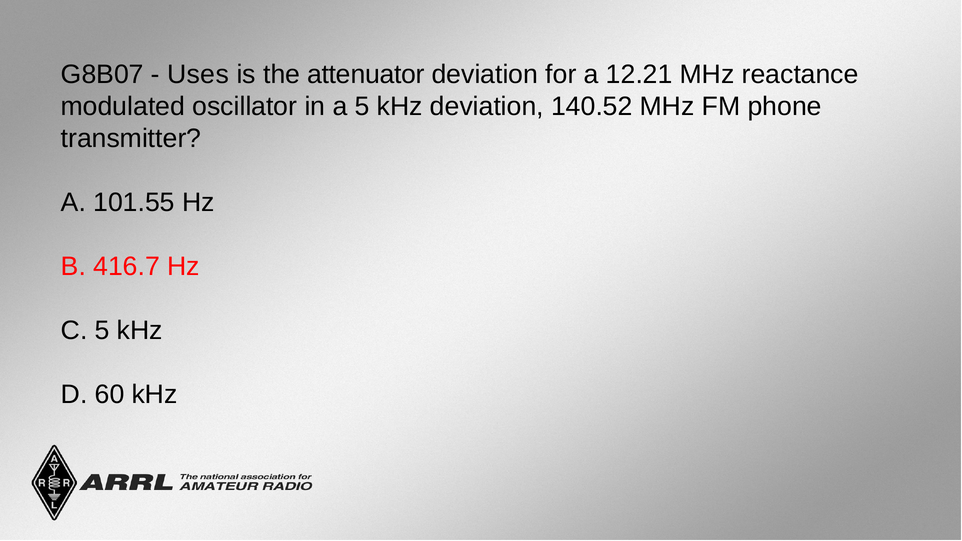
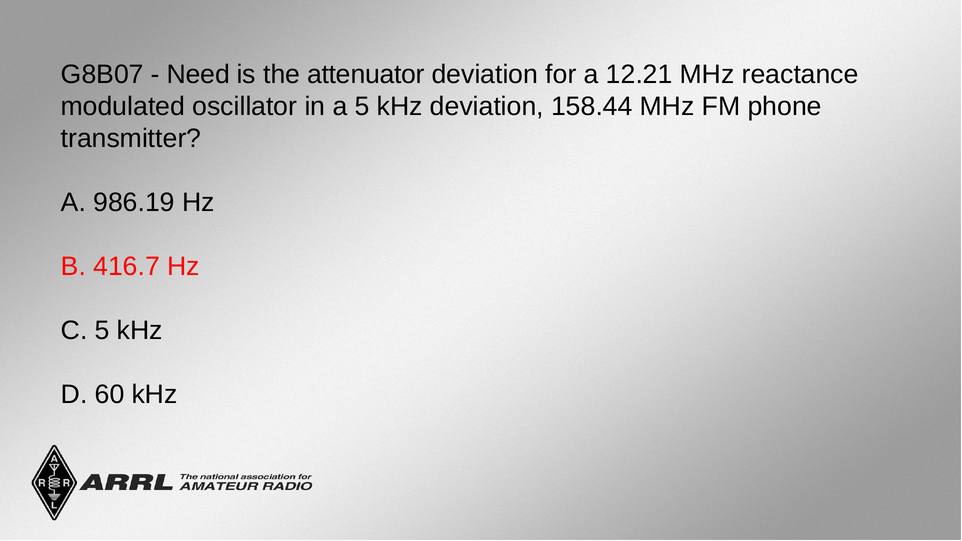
Uses: Uses -> Need
140.52: 140.52 -> 158.44
101.55: 101.55 -> 986.19
